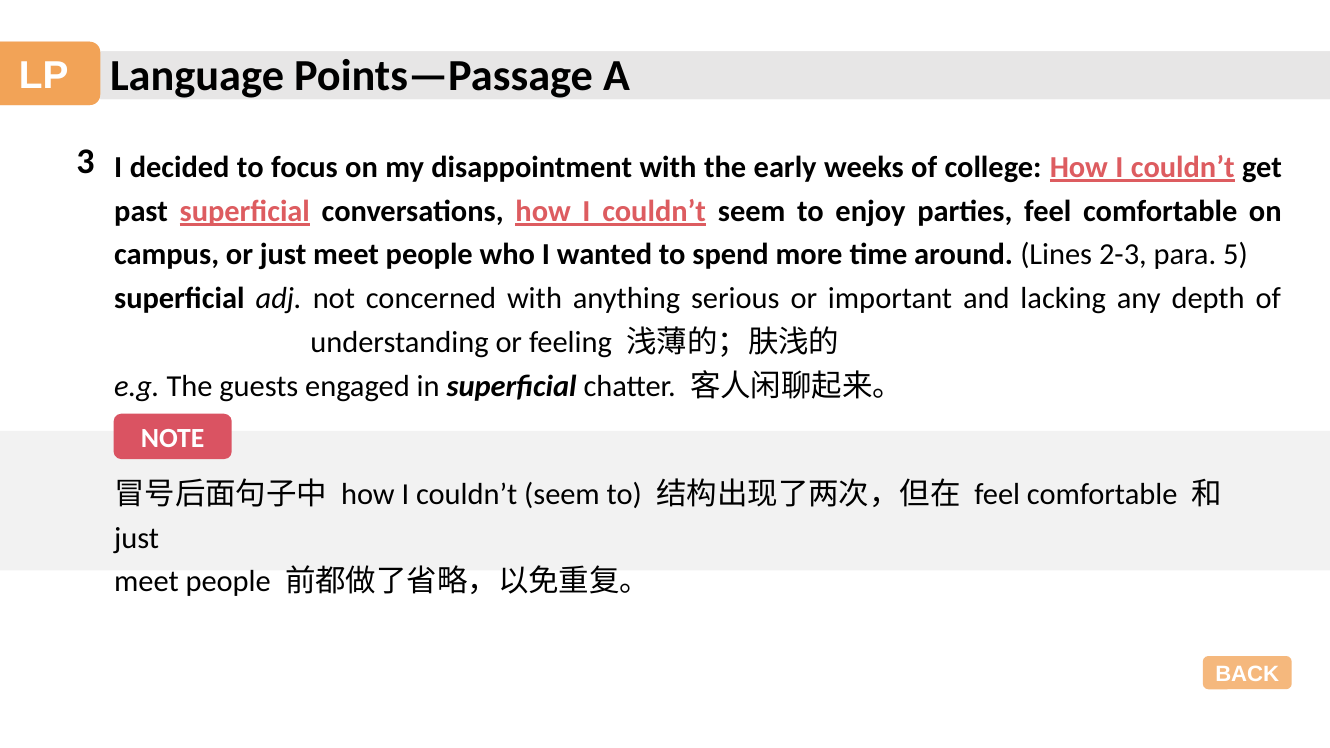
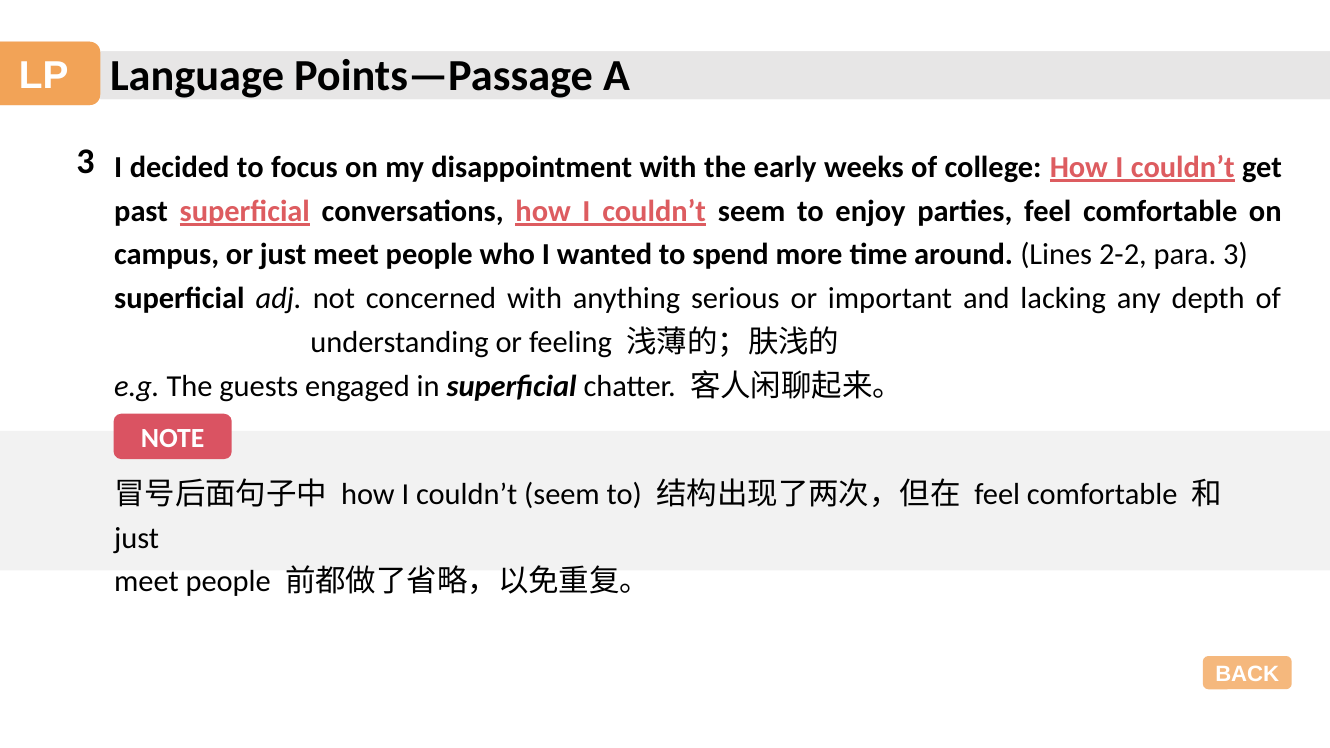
2-3: 2-3 -> 2-2
para 5: 5 -> 3
